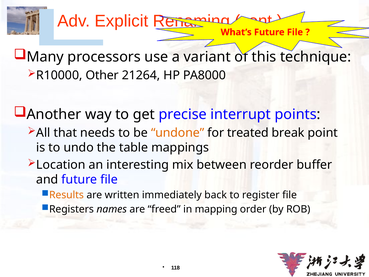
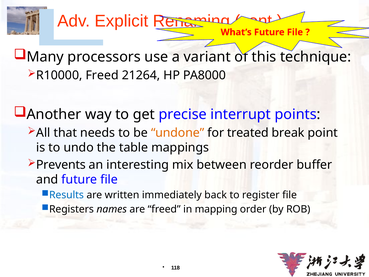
R10000 Other: Other -> Freed
Location: Location -> Prevents
Results colour: orange -> blue
